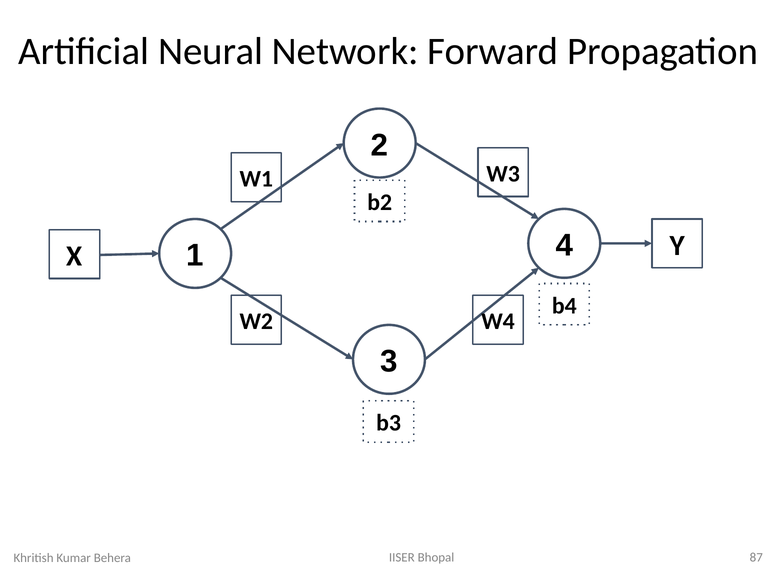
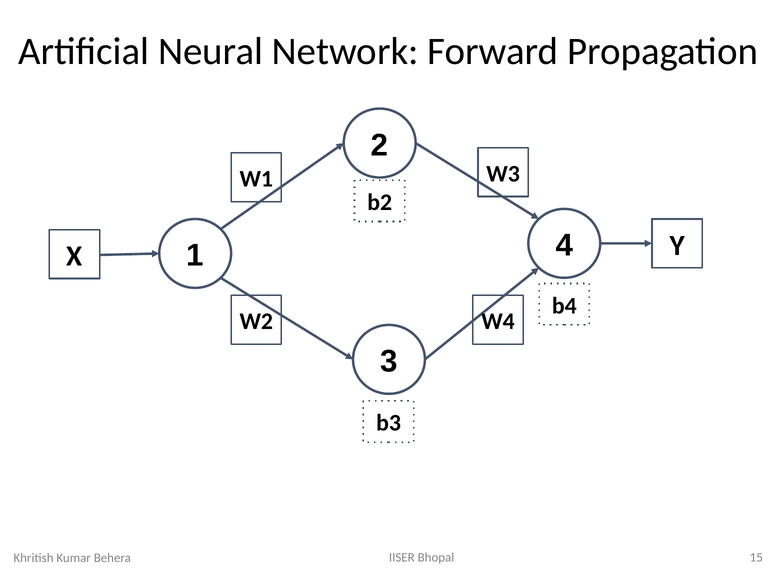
87: 87 -> 15
